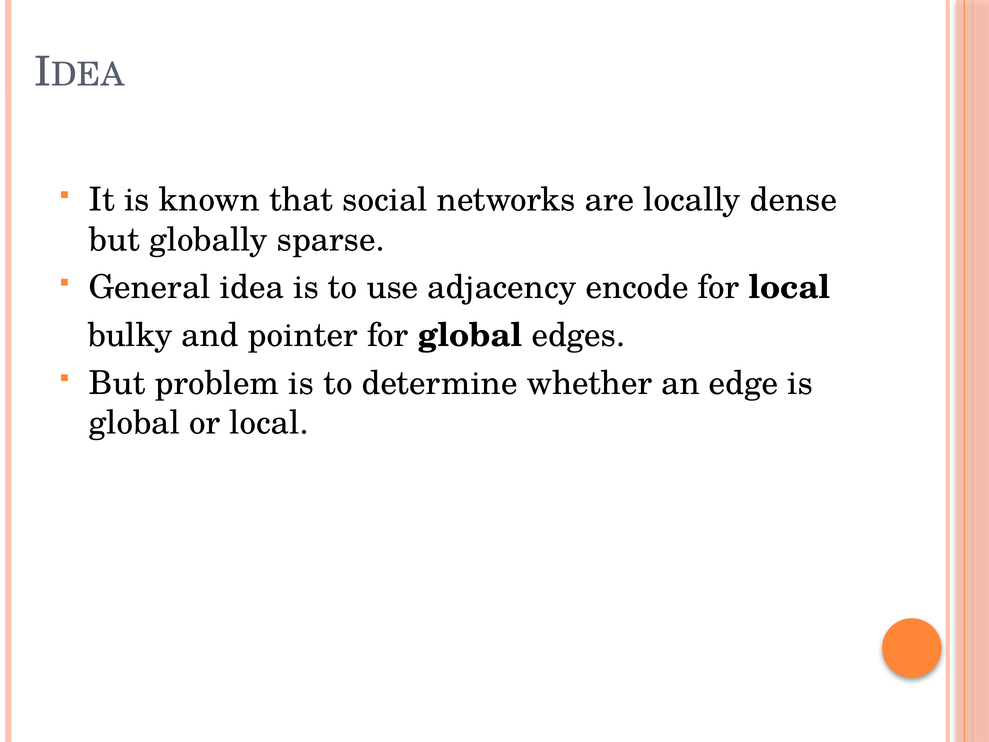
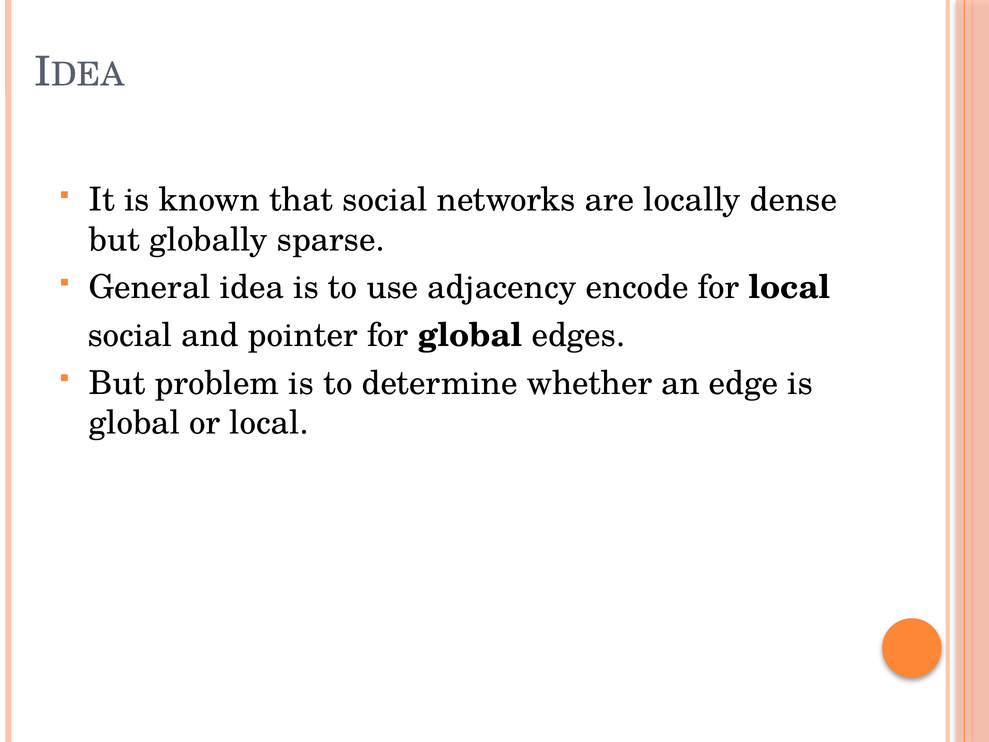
bulky at (130, 335): bulky -> social
